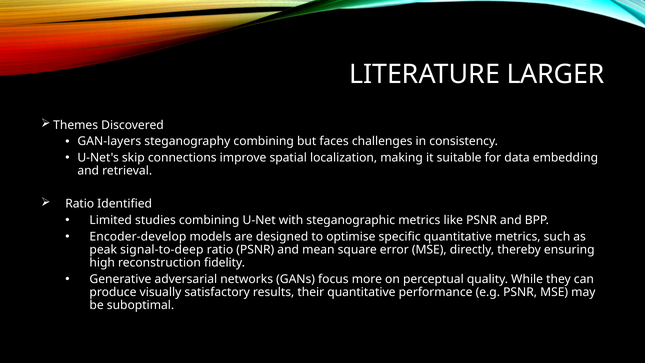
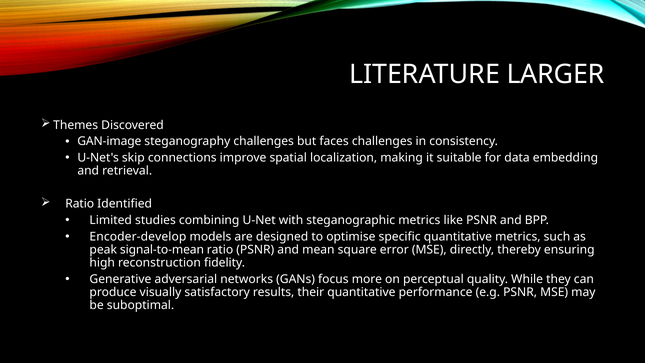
GAN-layers: GAN-layers -> GAN-image
steganography combining: combining -> challenges
signal-to-deep: signal-to-deep -> signal-to-mean
